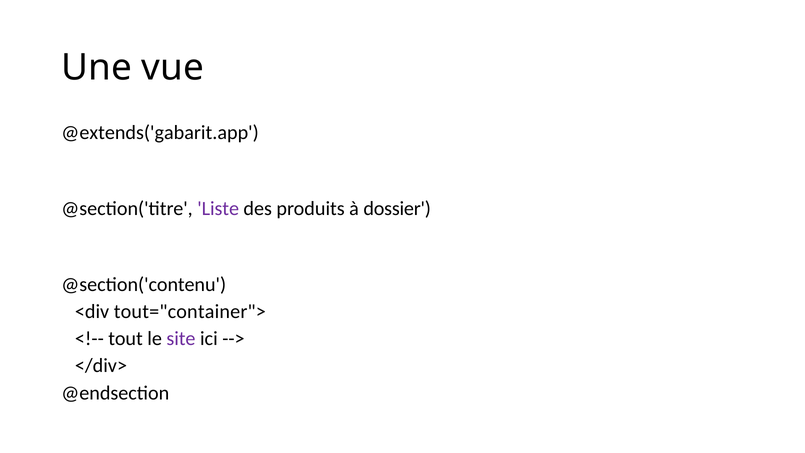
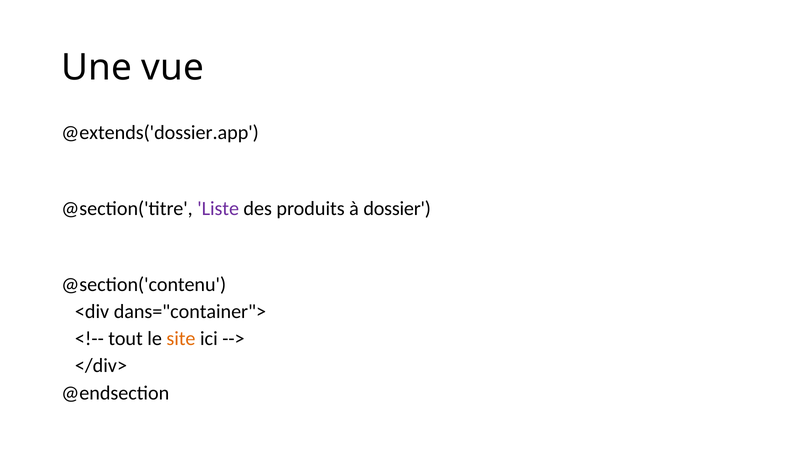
@extends('gabarit.app: @extends('gabarit.app -> @extends('dossier.app
tout="container">: tout="container"> -> dans="container">
site colour: purple -> orange
